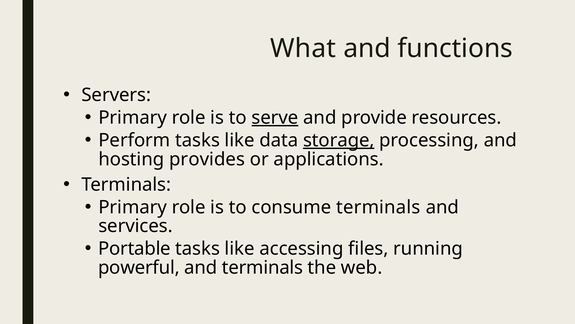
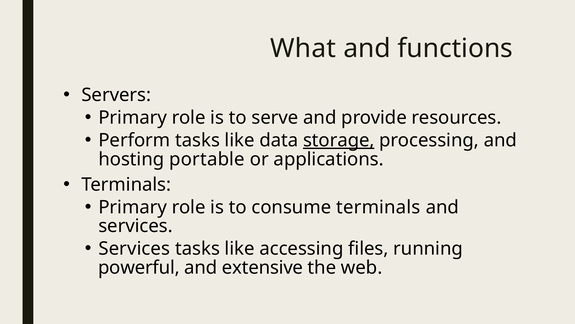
serve underline: present -> none
provides: provides -> portable
Portable at (134, 248): Portable -> Services
and terminals: terminals -> extensive
